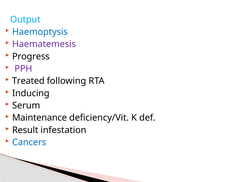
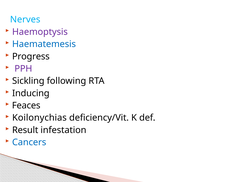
Output: Output -> Nerves
Haemoptysis colour: blue -> purple
Haematemesis colour: purple -> blue
Treated: Treated -> Sickling
Serum: Serum -> Feaces
Maintenance: Maintenance -> Koilonychias
